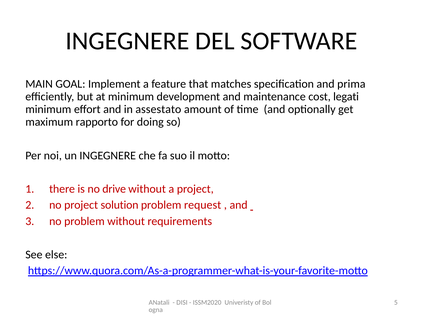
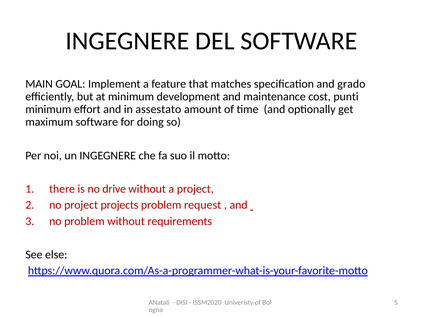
prima: prima -> grado
legati: legati -> punti
maximum rapporto: rapporto -> software
solution: solution -> projects
